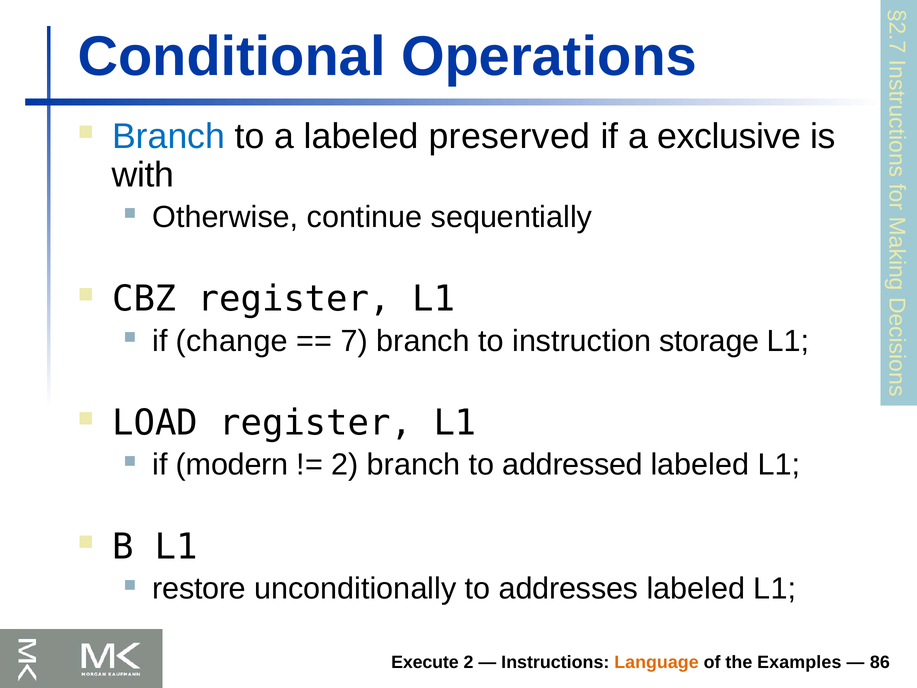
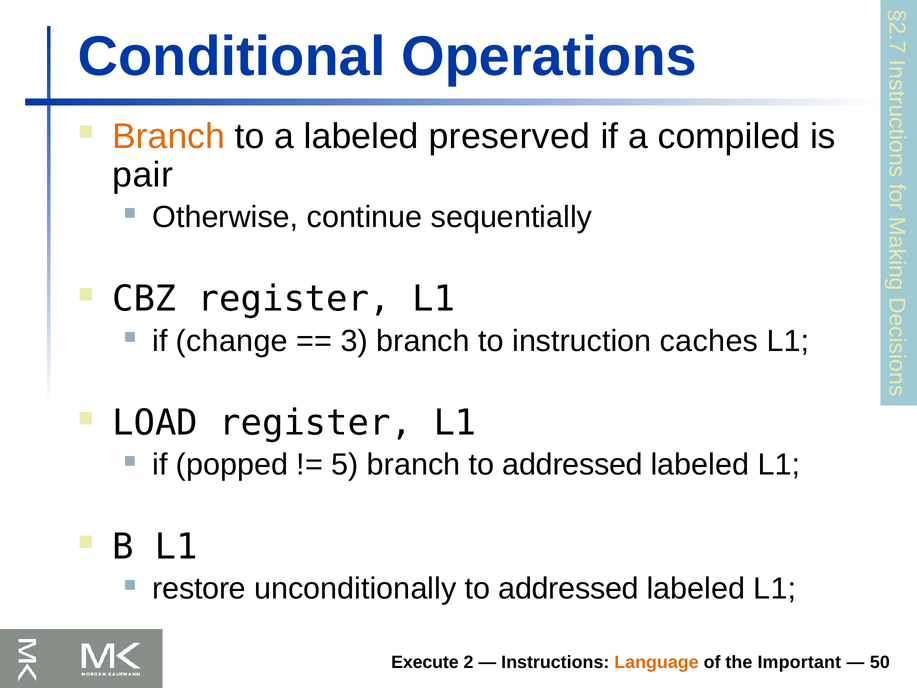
Branch at (169, 137) colour: blue -> orange
exclusive: exclusive -> compiled
with: with -> pair
7 at (354, 341): 7 -> 3
storage: storage -> caches
modern: modern -> popped
2 at (345, 465): 2 -> 5
unconditionally to addresses: addresses -> addressed
Examples: Examples -> Important
86: 86 -> 50
